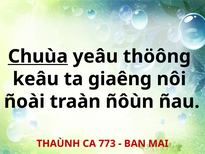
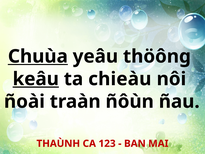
keâu underline: none -> present
giaêng: giaêng -> chieàu
773: 773 -> 123
